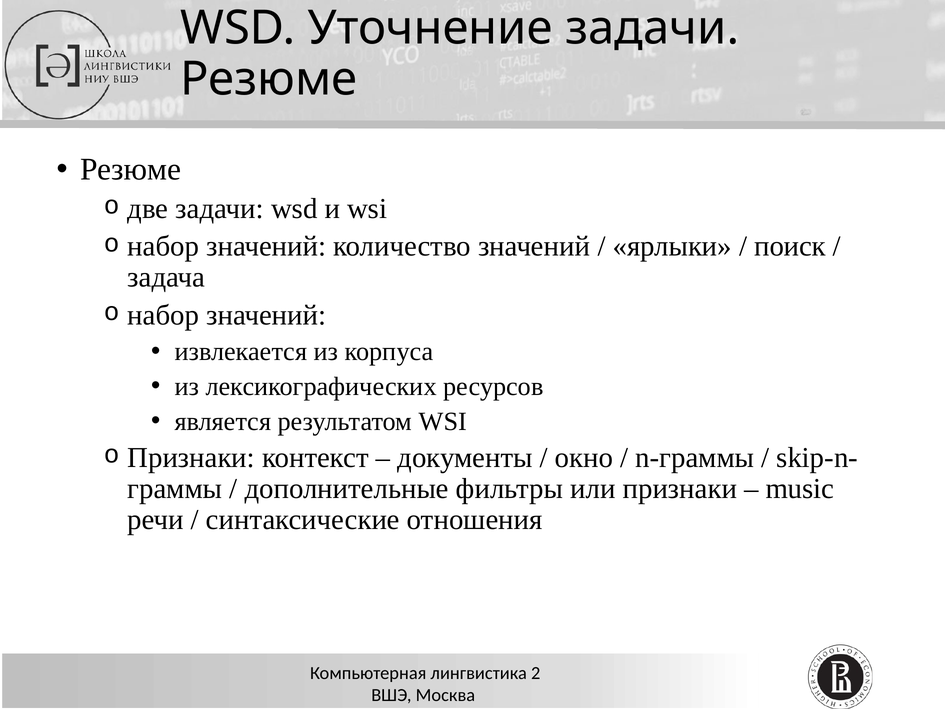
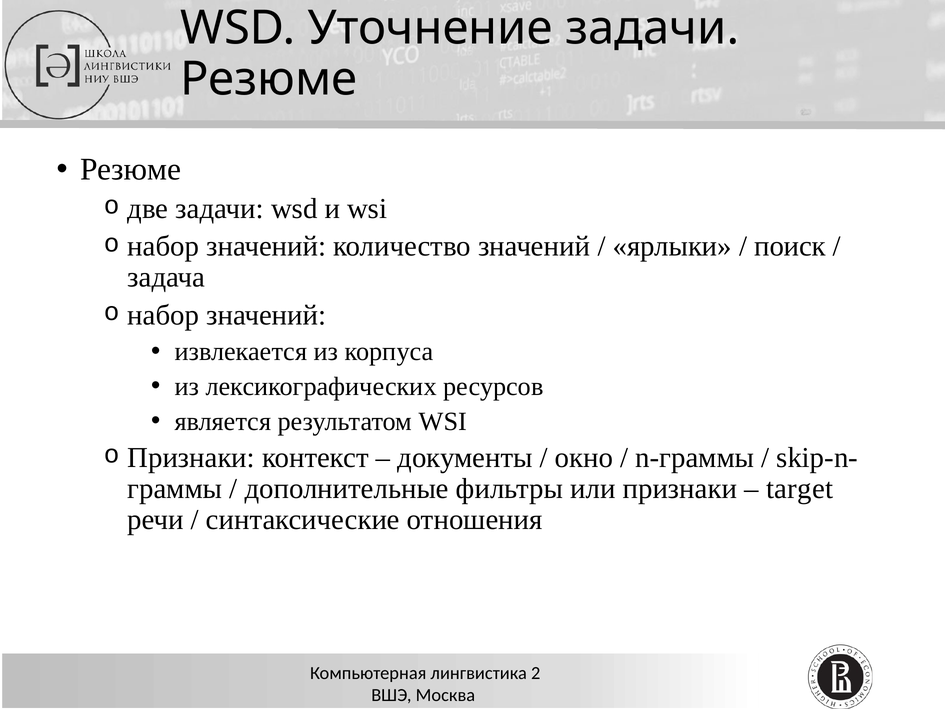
music: music -> target
